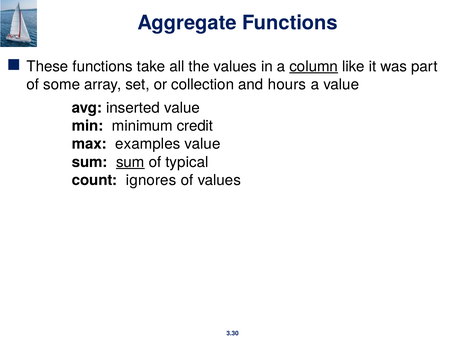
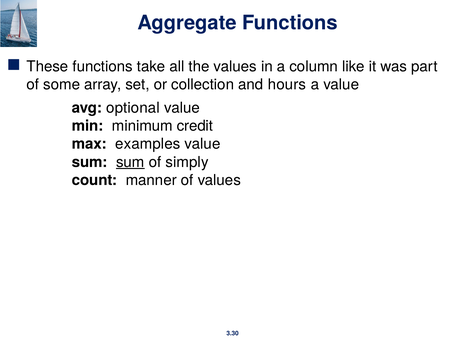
column underline: present -> none
inserted: inserted -> optional
typical: typical -> simply
ignores: ignores -> manner
